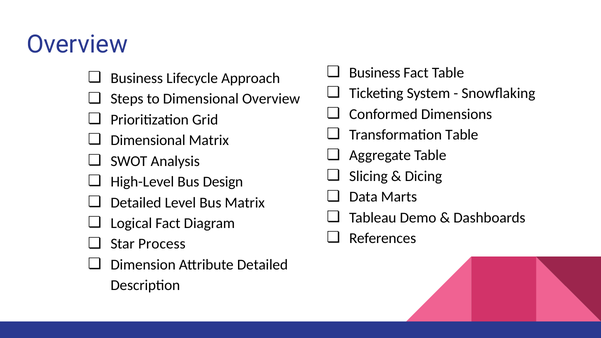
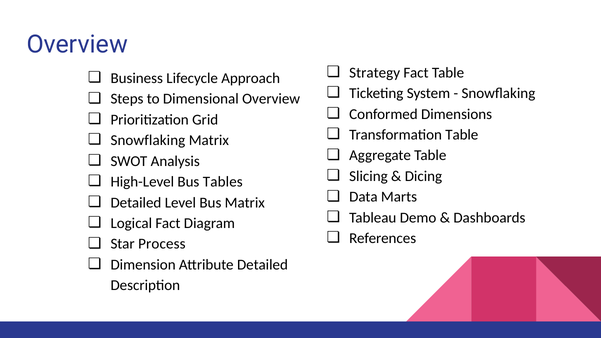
Business at (375, 73): Business -> Strategy
Dimensional at (148, 140): Dimensional -> Snowflaking
Design: Design -> Tables
